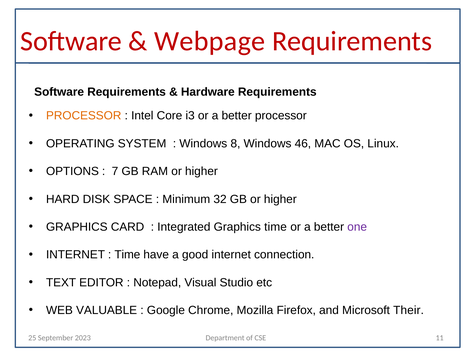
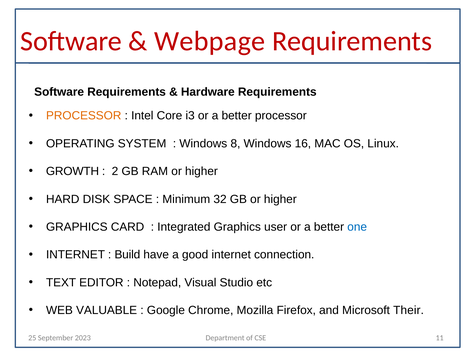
46: 46 -> 16
OPTIONS: OPTIONS -> GROWTH
7: 7 -> 2
Graphics time: time -> user
one colour: purple -> blue
Time at (127, 255): Time -> Build
